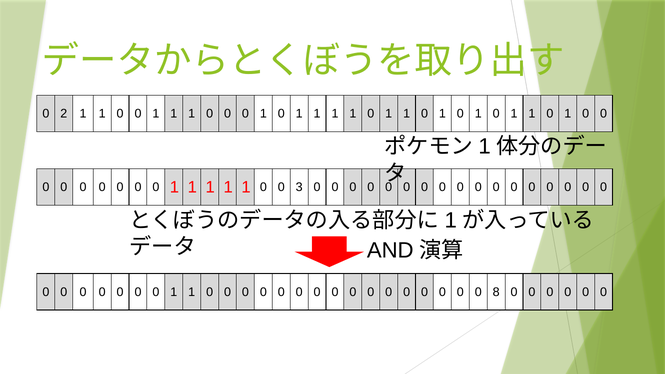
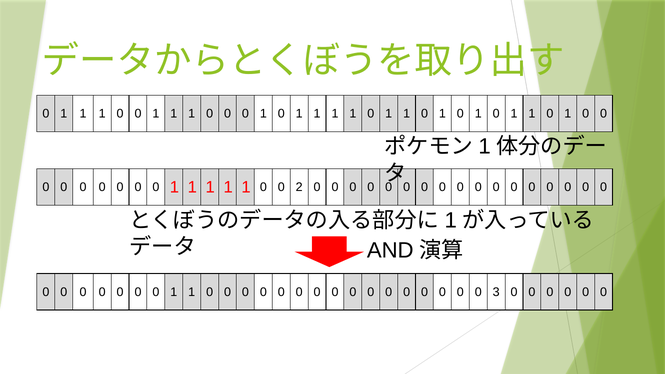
2 at (64, 114): 2 -> 1
3: 3 -> 2
8: 8 -> 3
